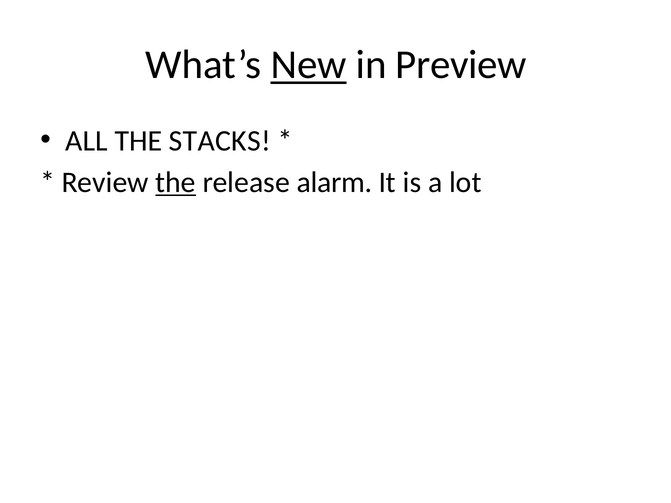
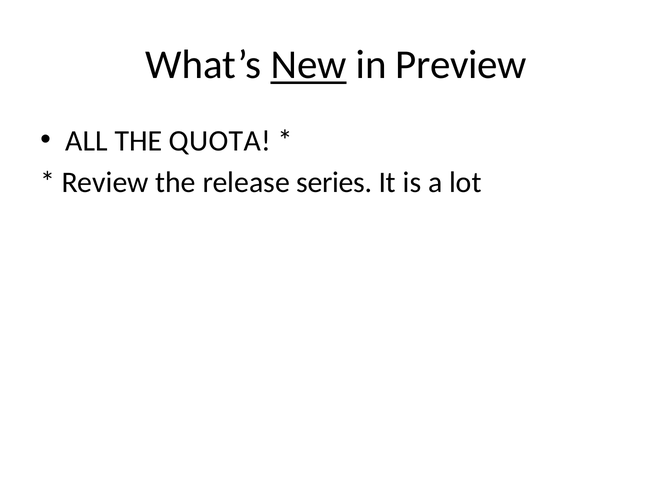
STACKS: STACKS -> QUOTA
the at (176, 183) underline: present -> none
alarm: alarm -> series
